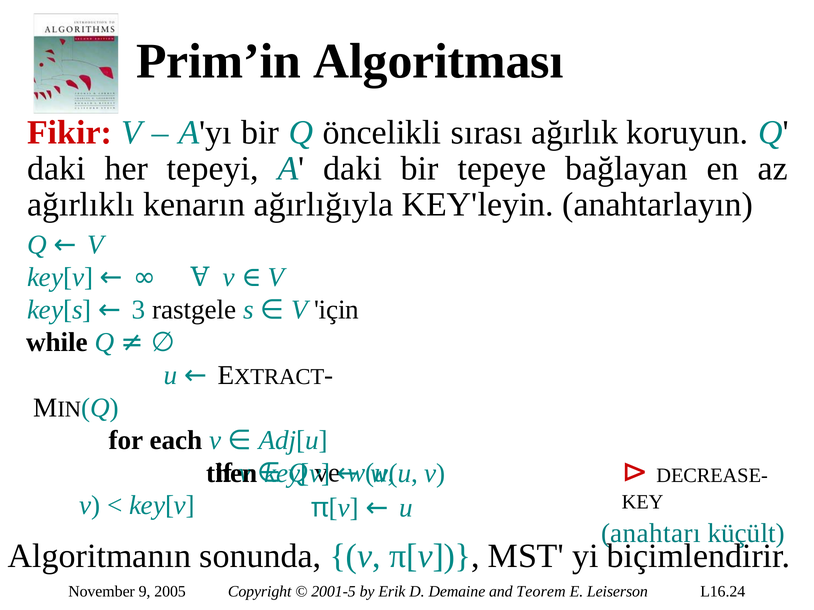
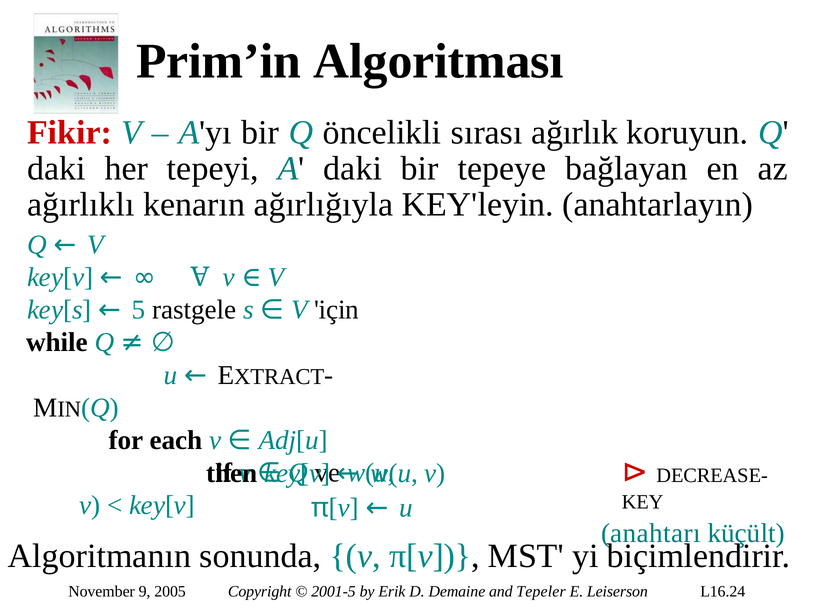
3: 3 -> 5
Teorem: Teorem -> Tepeler
